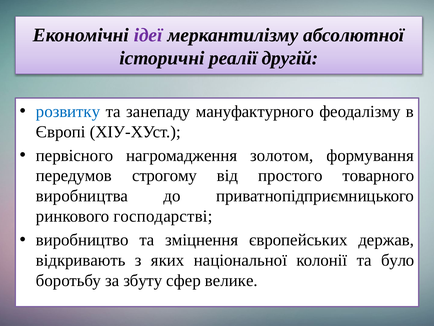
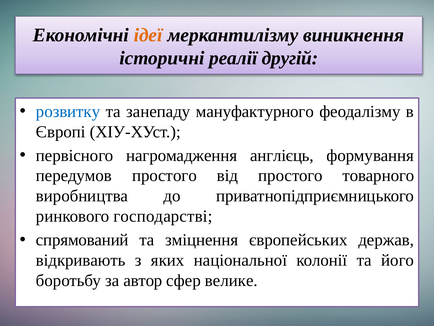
ідеї colour: purple -> orange
абсолютної: абсолютної -> виникнення
золотом: золотом -> англієць
передумов строгому: строгому -> простого
виробництво: виробництво -> спрямований
було: було -> його
збуту: збуту -> автор
